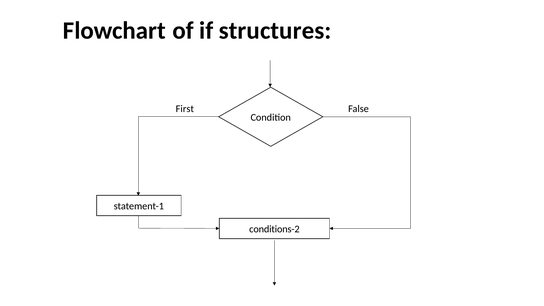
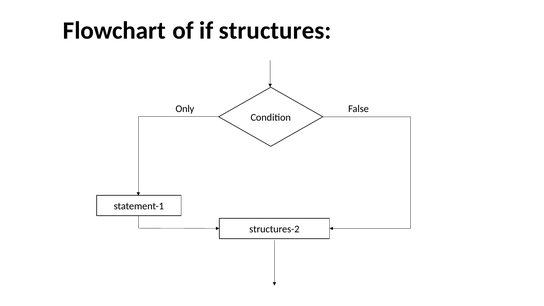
First: First -> Only
conditions-2: conditions-2 -> structures-2
